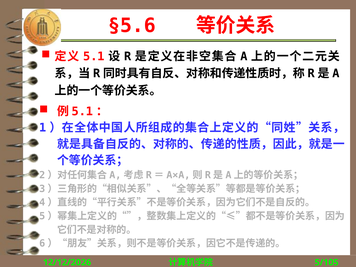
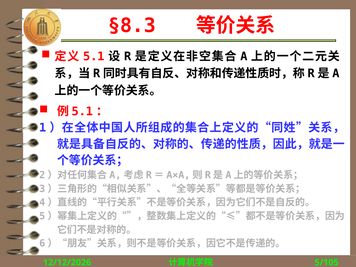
§5.6: §5.6 -> §8.3
